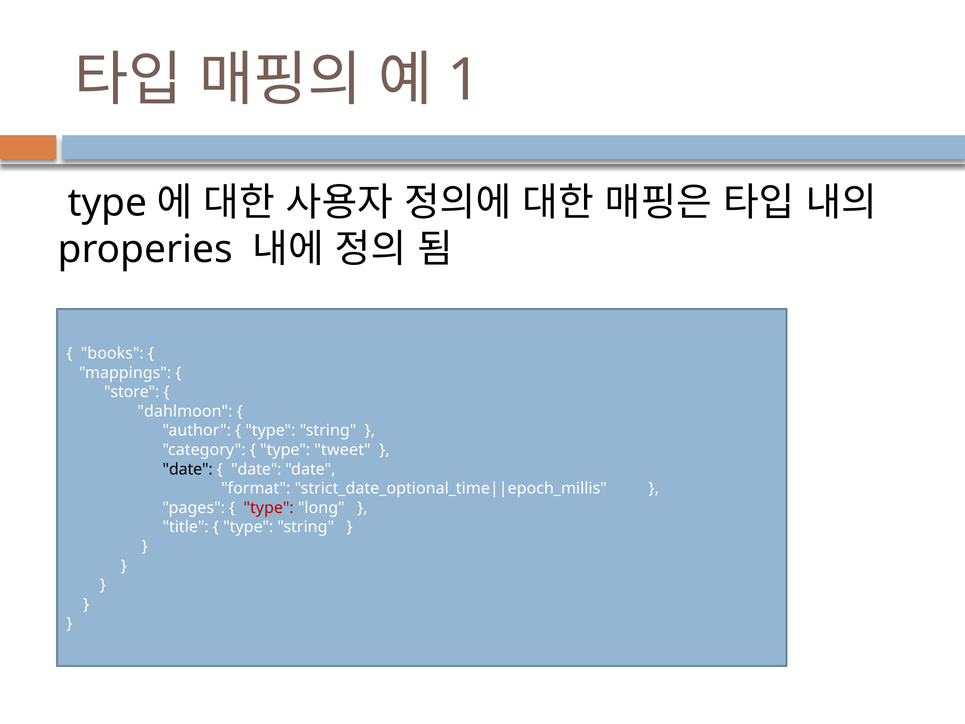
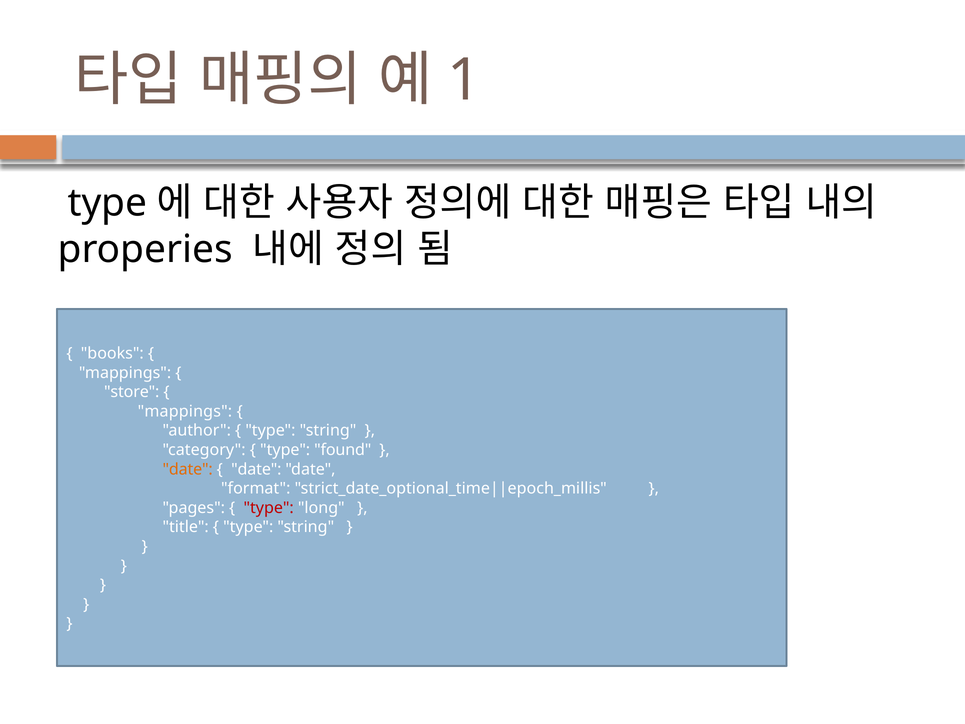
dahlmoon at (185, 411): dahlmoon -> mappings
tweet: tweet -> found
date at (188, 469) colour: black -> orange
